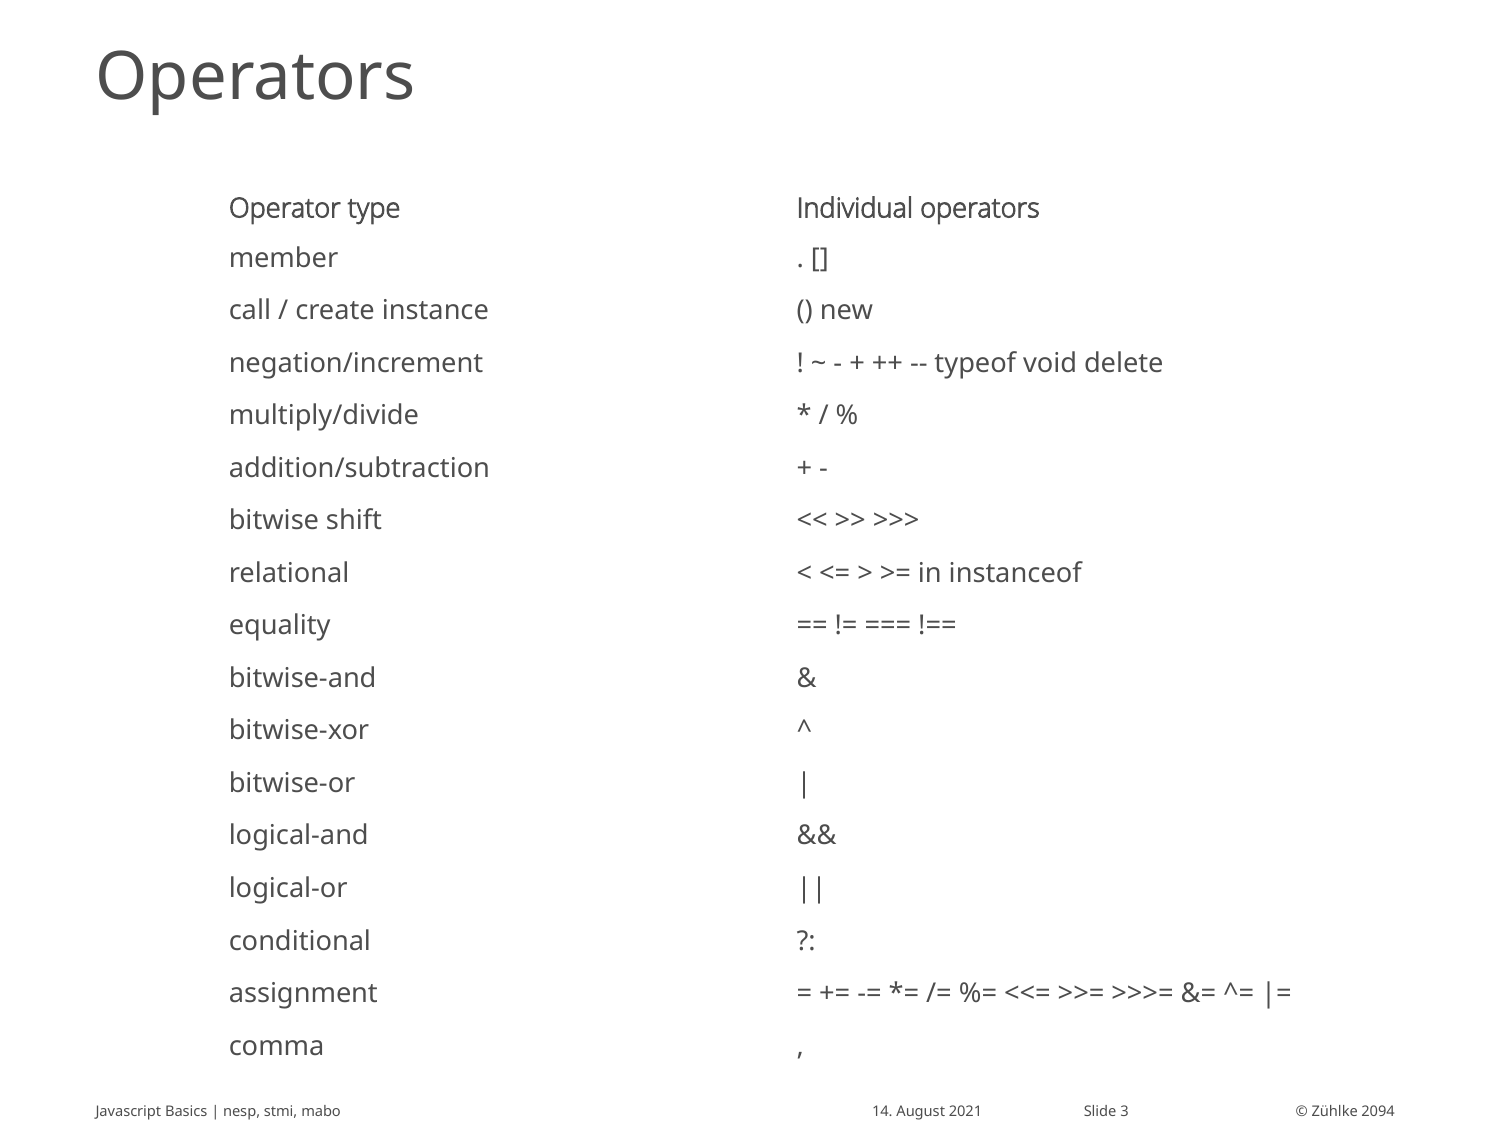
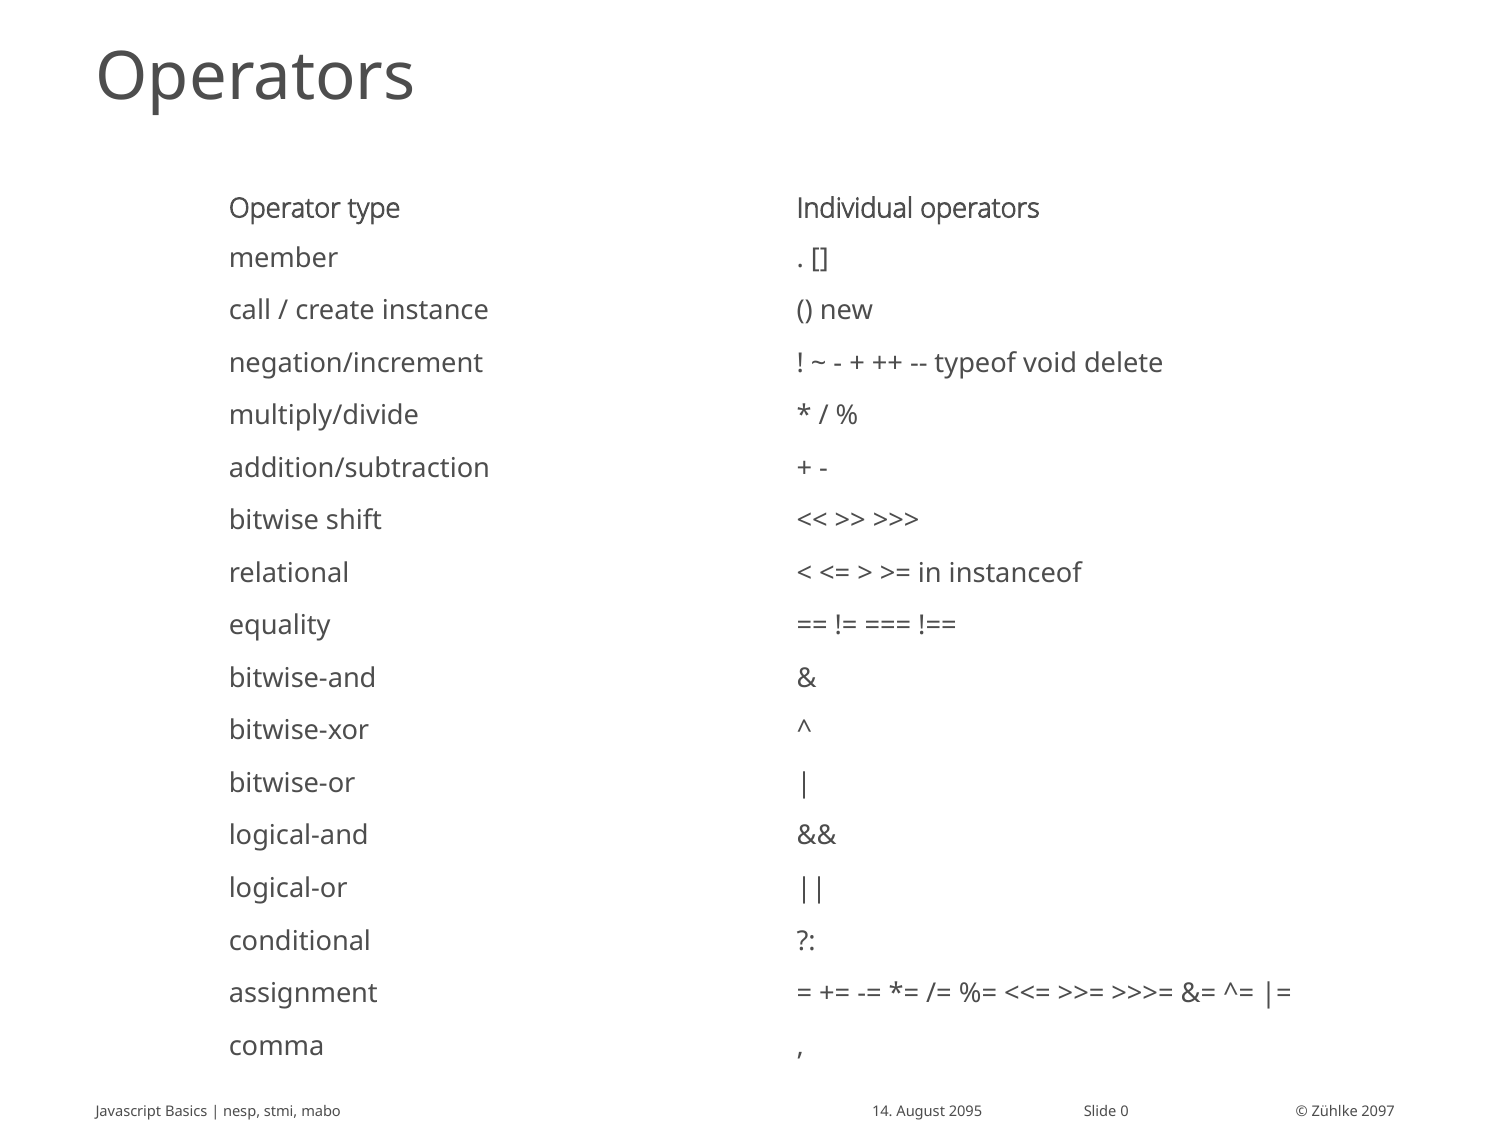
2021: 2021 -> 2095
3: 3 -> 0
2094: 2094 -> 2097
